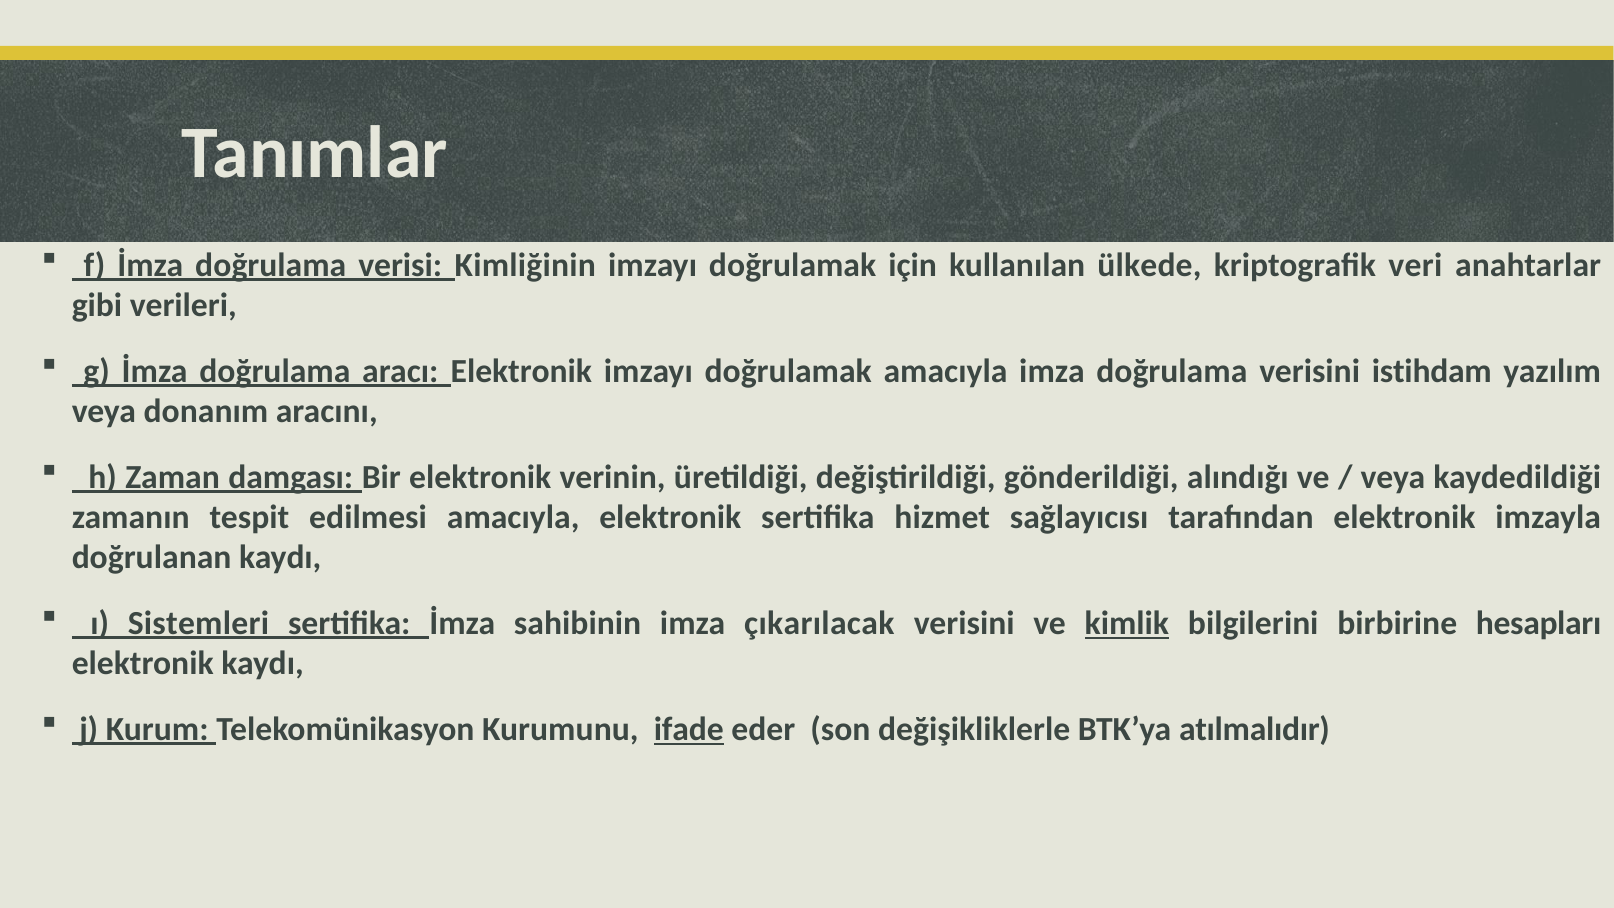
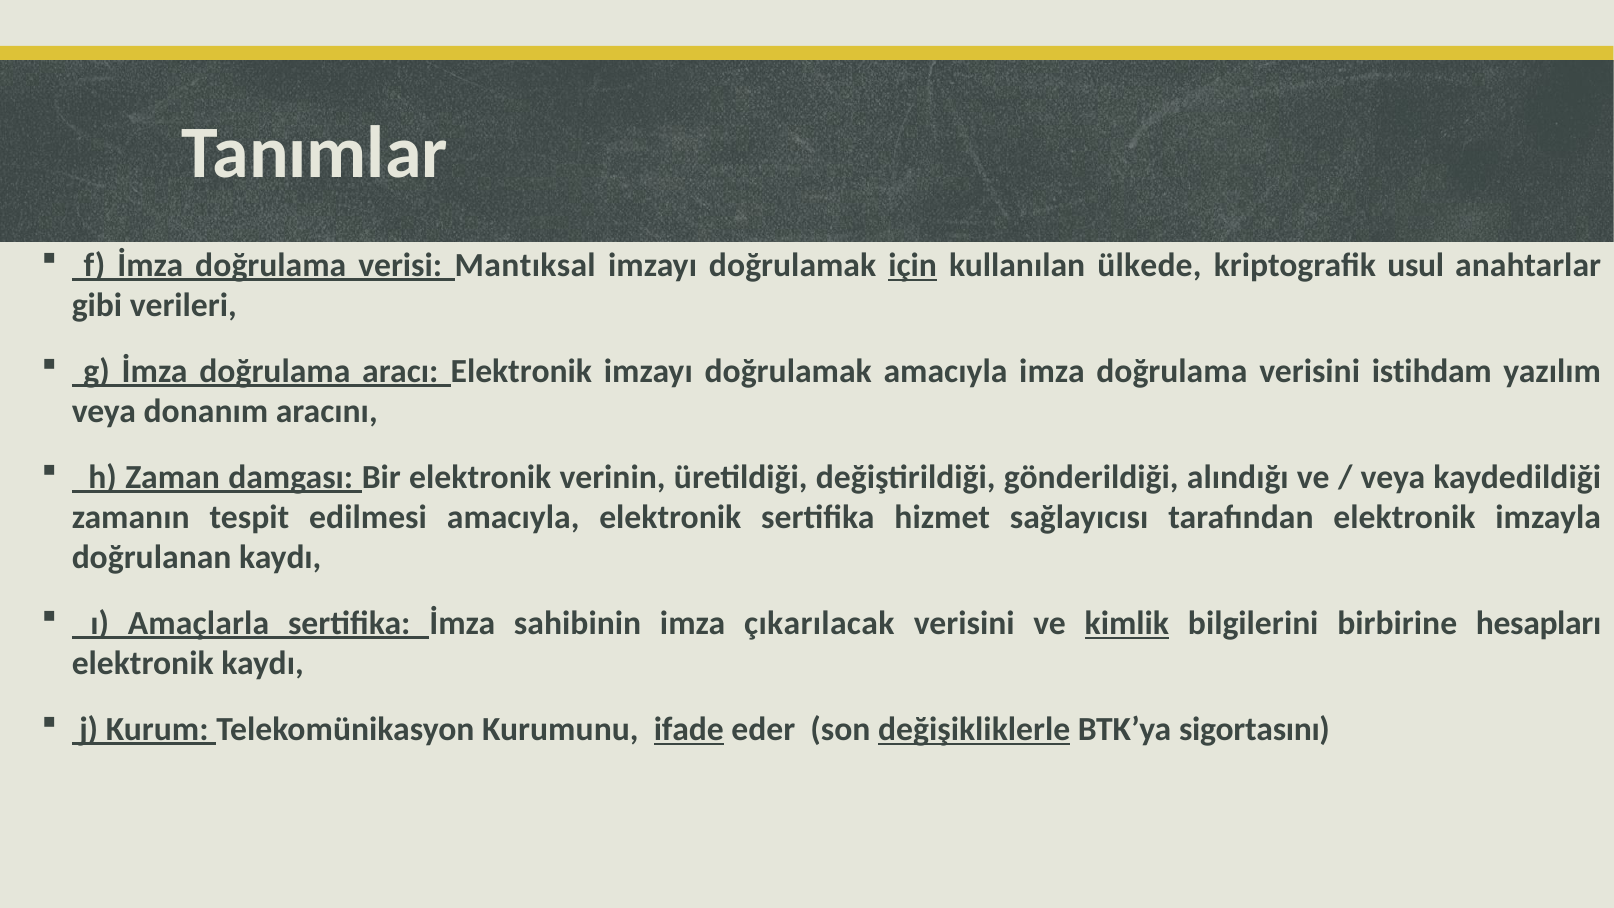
Kimliğinin: Kimliğinin -> Mantıksal
için underline: none -> present
veri: veri -> usul
Sistemleri: Sistemleri -> Amaçlarla
değişikliklerle underline: none -> present
atılmalıdır: atılmalıdır -> sigortasını
